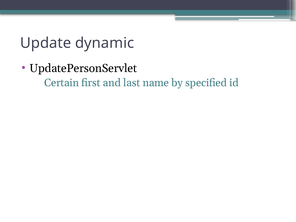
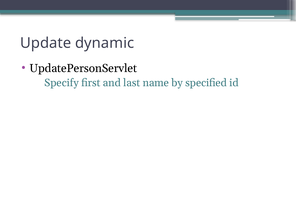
Certain: Certain -> Specify
